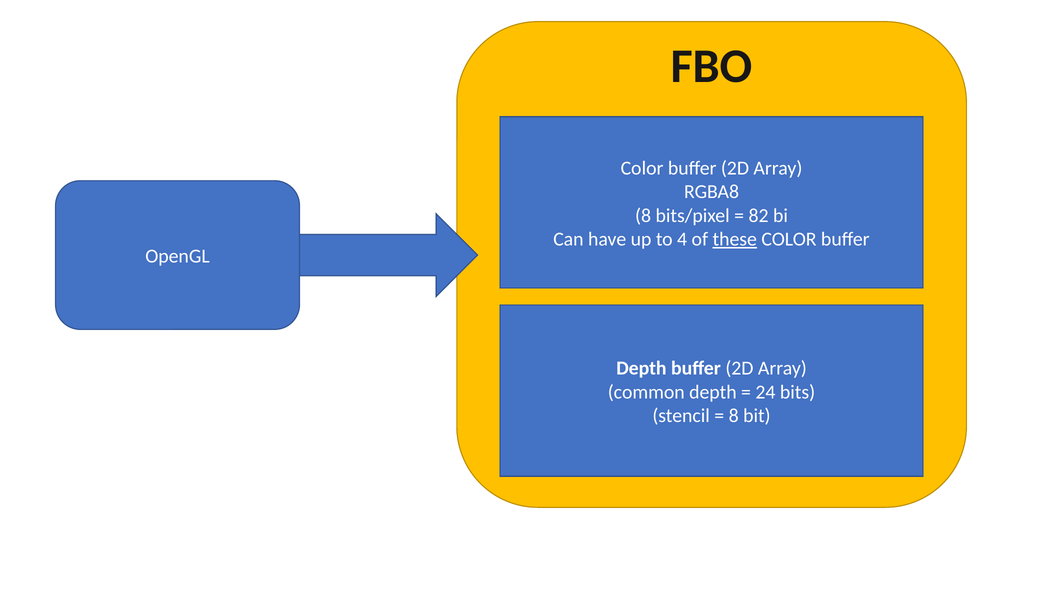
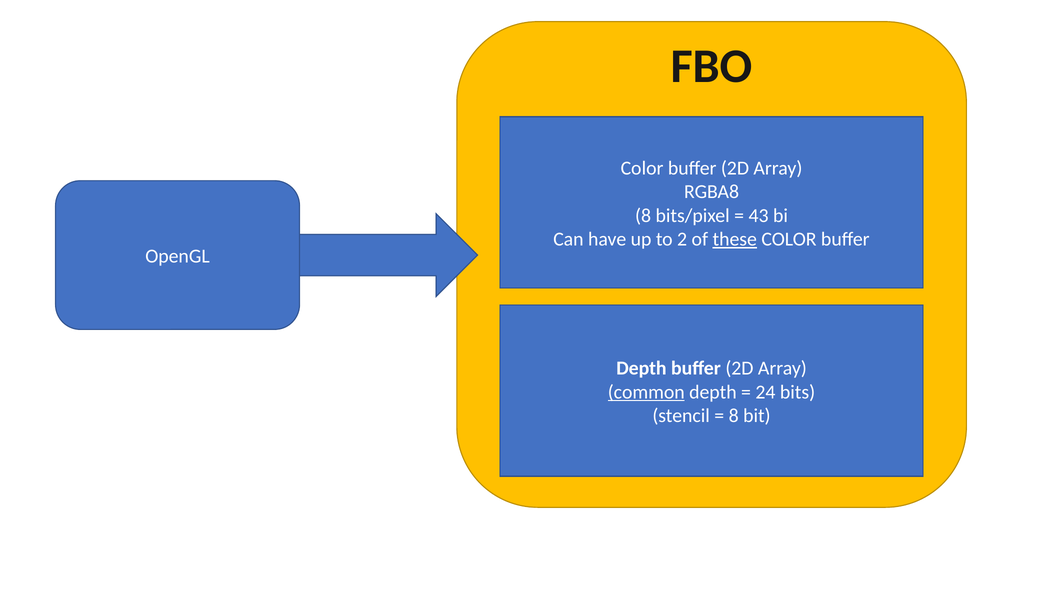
82: 82 -> 43
4: 4 -> 2
common underline: none -> present
